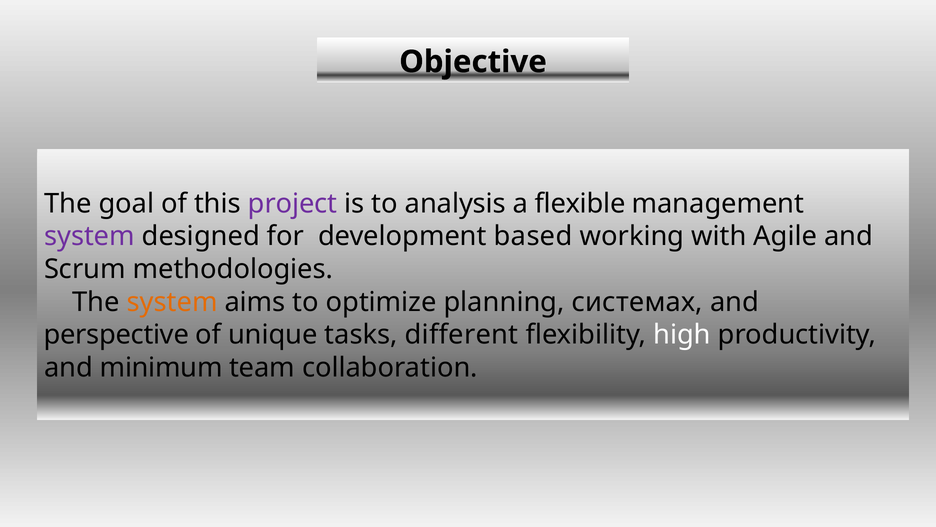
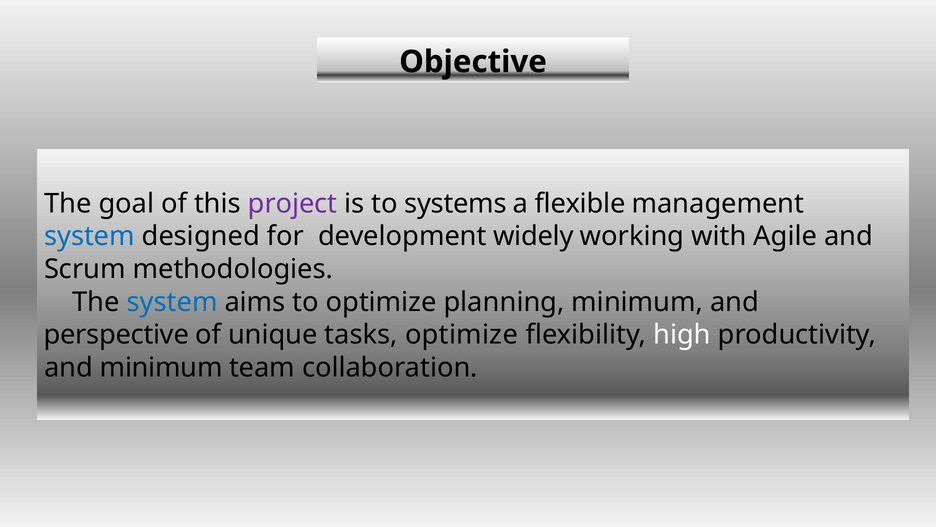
analysis: analysis -> systems
system at (89, 236) colour: purple -> blue
based: based -> widely
system at (172, 302) colour: orange -> blue
planning системах: системах -> minimum
tasks different: different -> optimize
